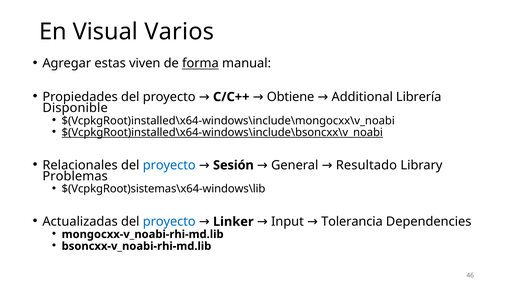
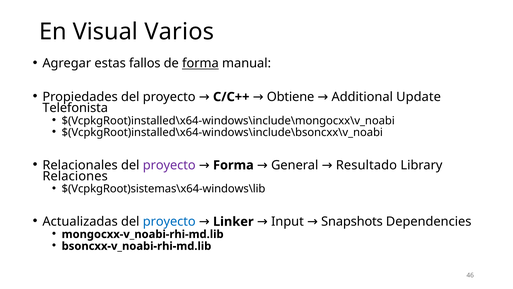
viven: viven -> fallos
Librería: Librería -> Update
Disponible: Disponible -> Telefonista
$(VcpkgRoot)installed\x64-windows\include\bsoncxx\v_noabi underline: present -> none
proyecto at (169, 165) colour: blue -> purple
Sesión at (233, 165): Sesión -> Forma
Problemas: Problemas -> Relaciones
Tolerancia: Tolerancia -> Snapshots
